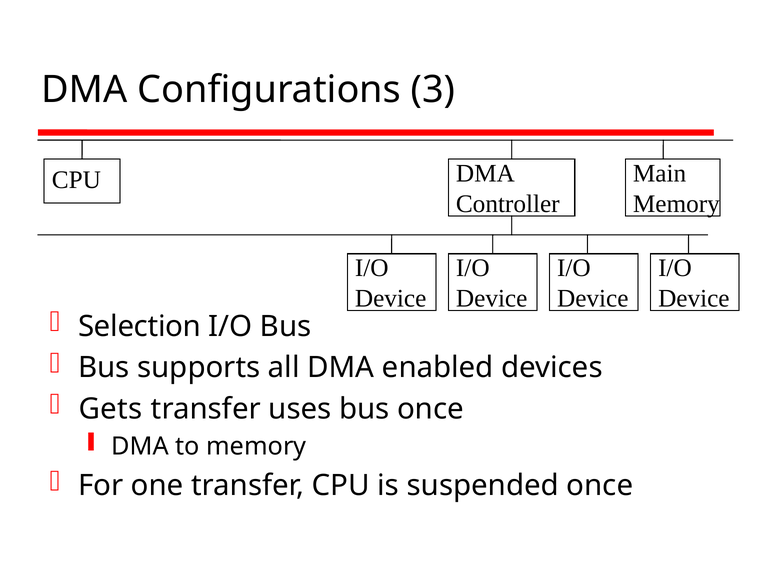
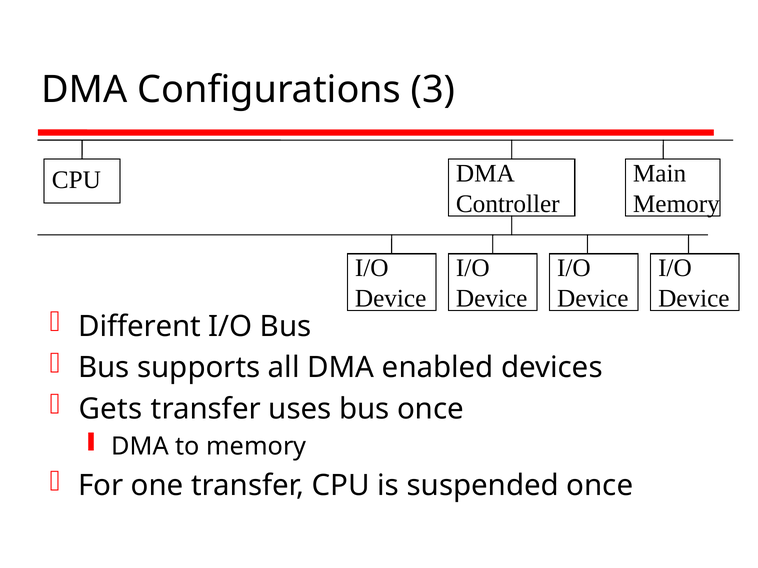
Selection: Selection -> Different
